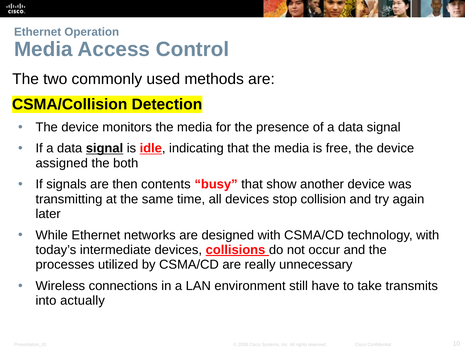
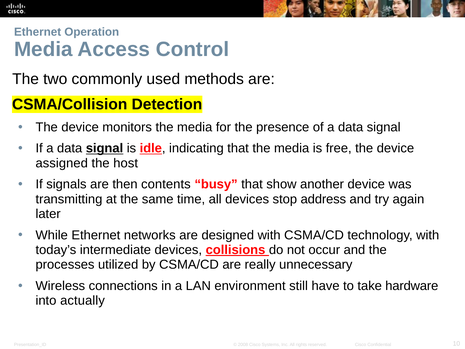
both: both -> host
collision: collision -> address
transmits: transmits -> hardware
